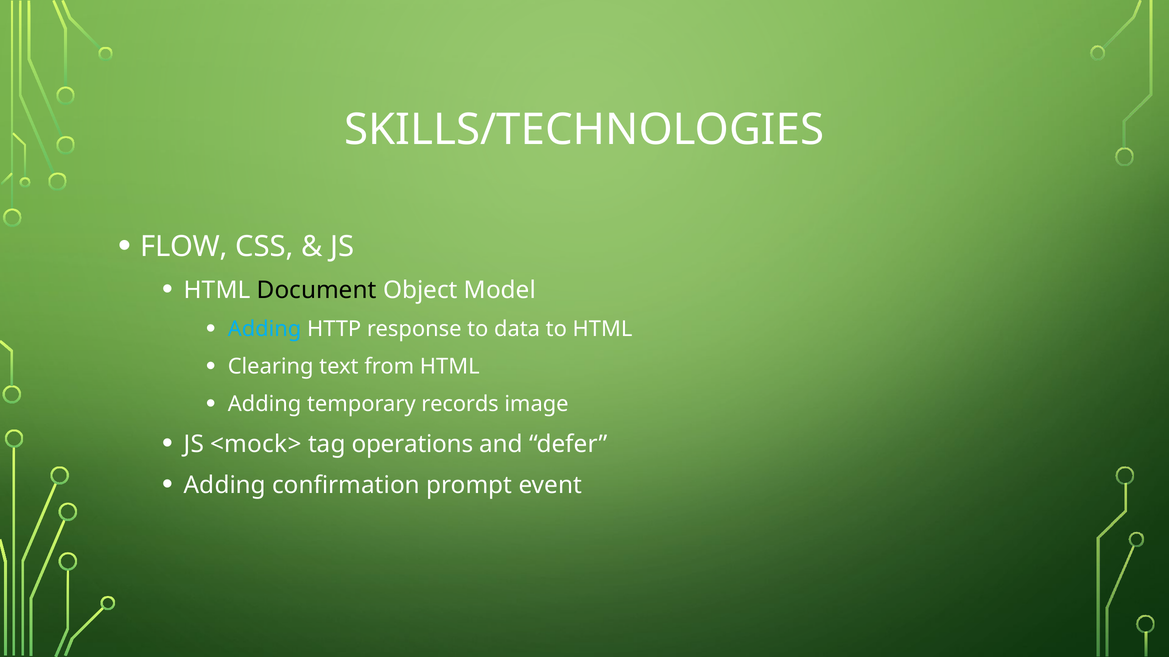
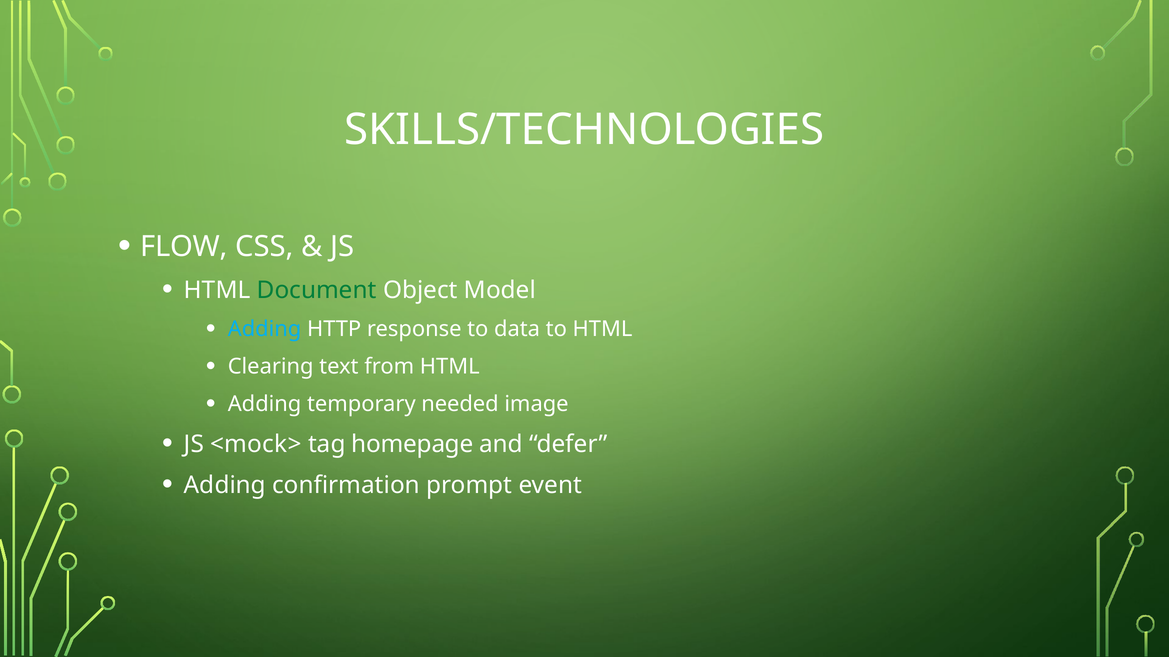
Document colour: black -> green
records: records -> needed
operations: operations -> homepage
